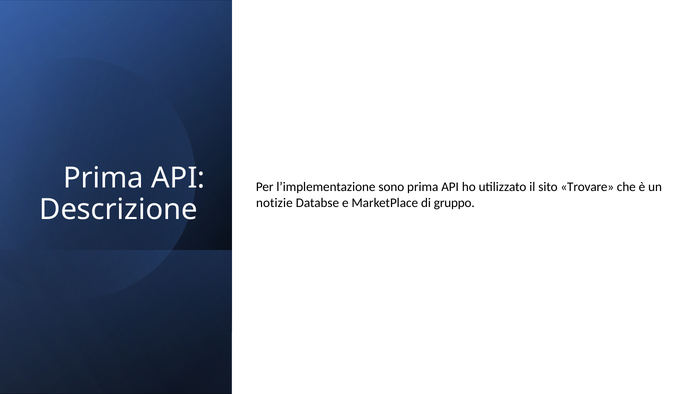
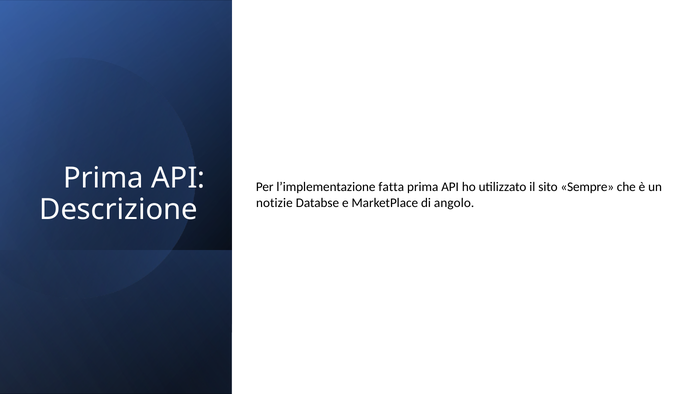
sono: sono -> fatta
Trovare: Trovare -> Sempre
gruppo: gruppo -> angolo
